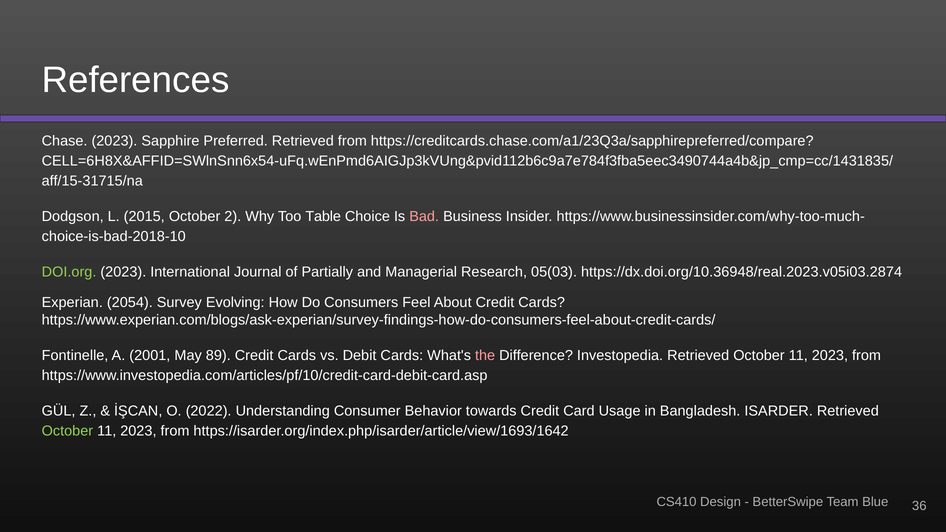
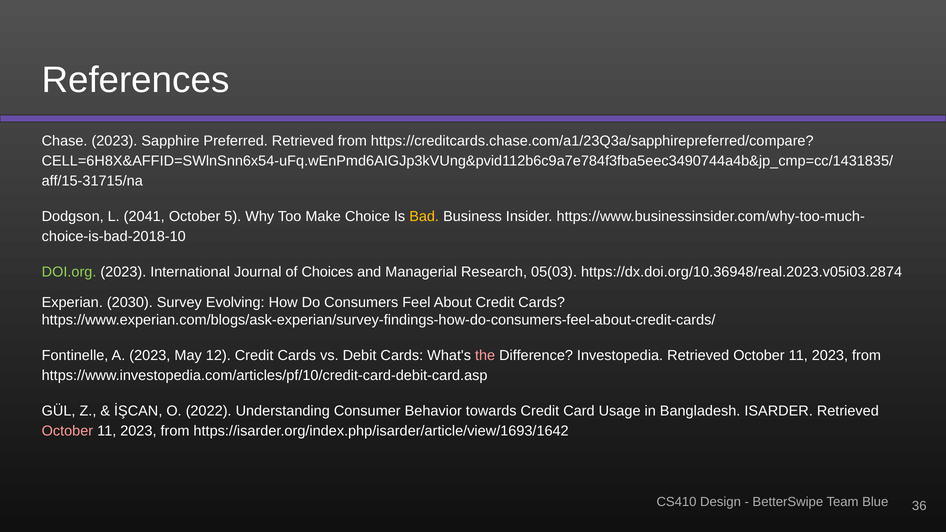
2015: 2015 -> 2041
2: 2 -> 5
Table: Table -> Make
Bad colour: pink -> yellow
Partially: Partially -> Choices
2054: 2054 -> 2030
A 2001: 2001 -> 2023
89: 89 -> 12
October at (67, 431) colour: light green -> pink
